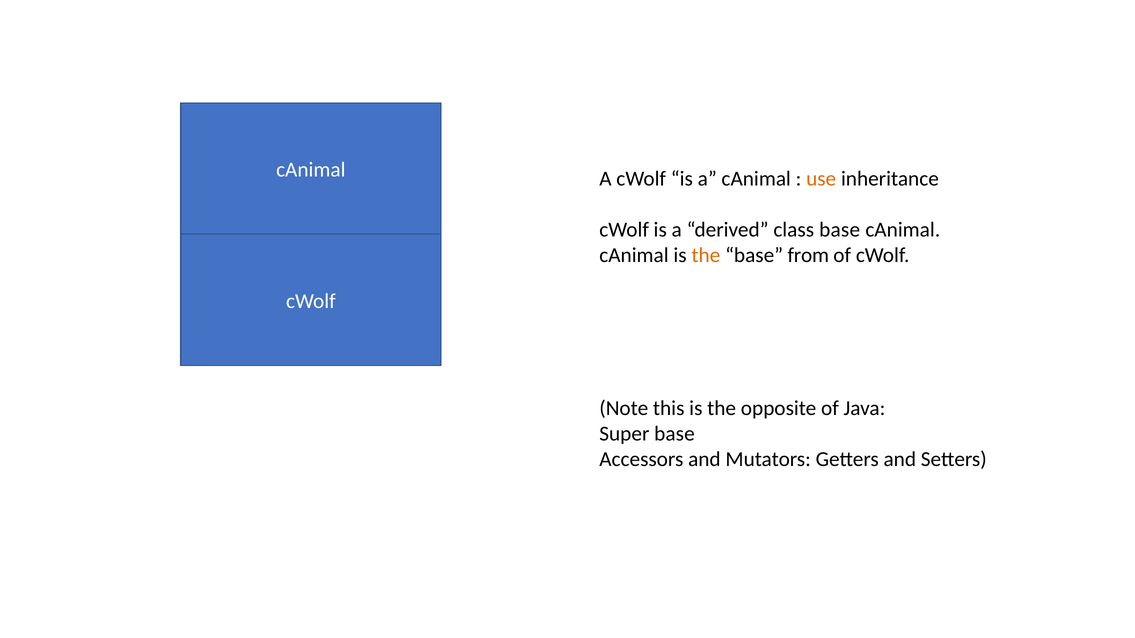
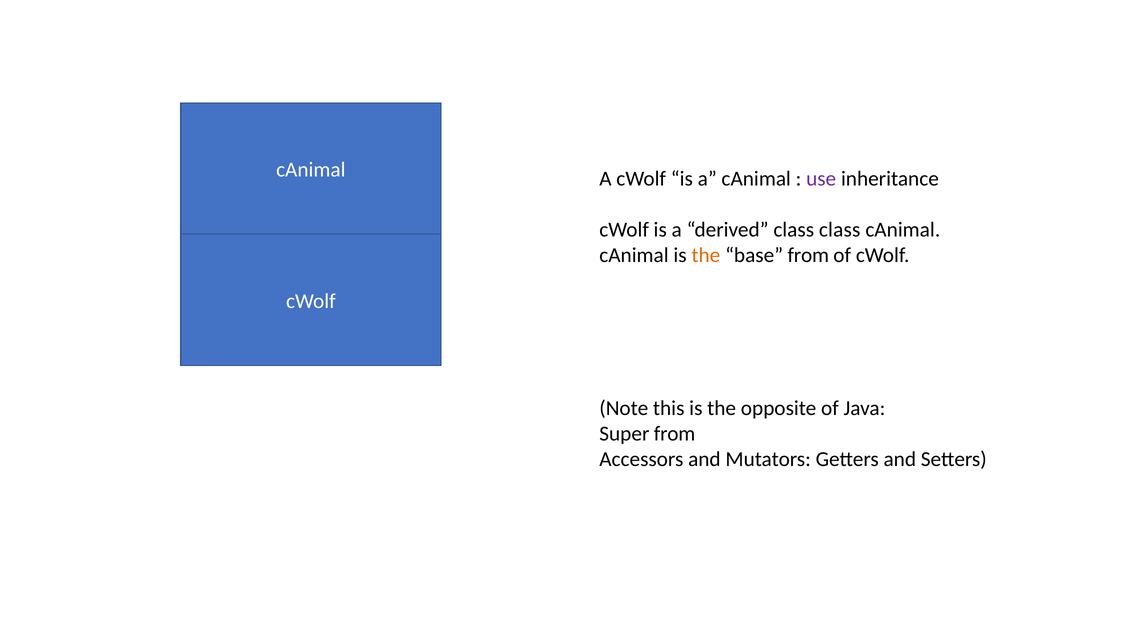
use colour: orange -> purple
class base: base -> class
Super base: base -> from
